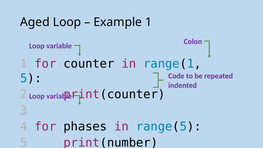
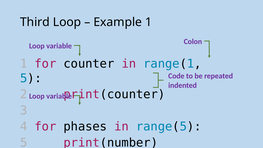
Aged: Aged -> Third
